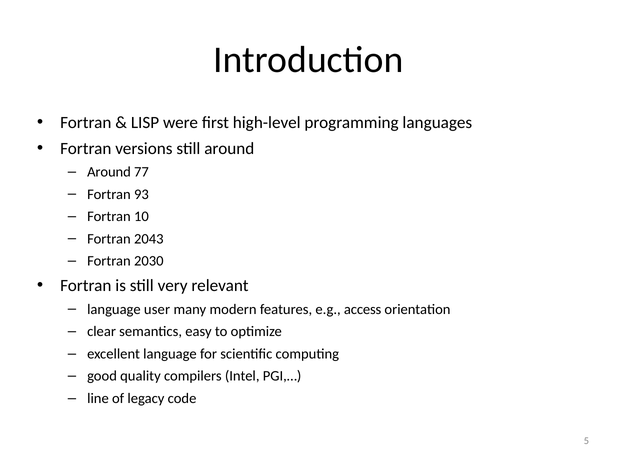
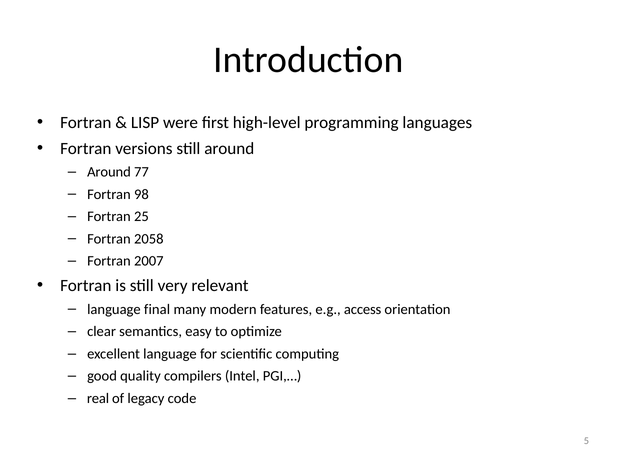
93: 93 -> 98
10: 10 -> 25
2043: 2043 -> 2058
2030: 2030 -> 2007
user: user -> final
line: line -> real
